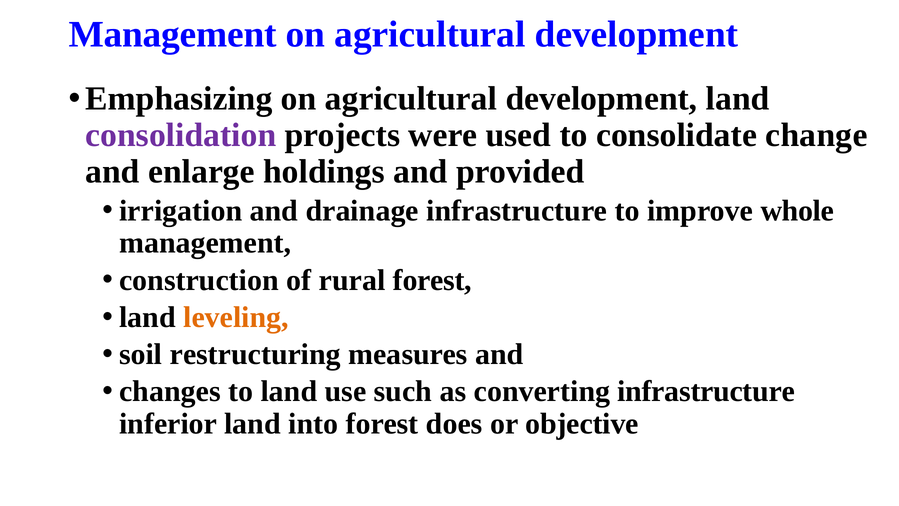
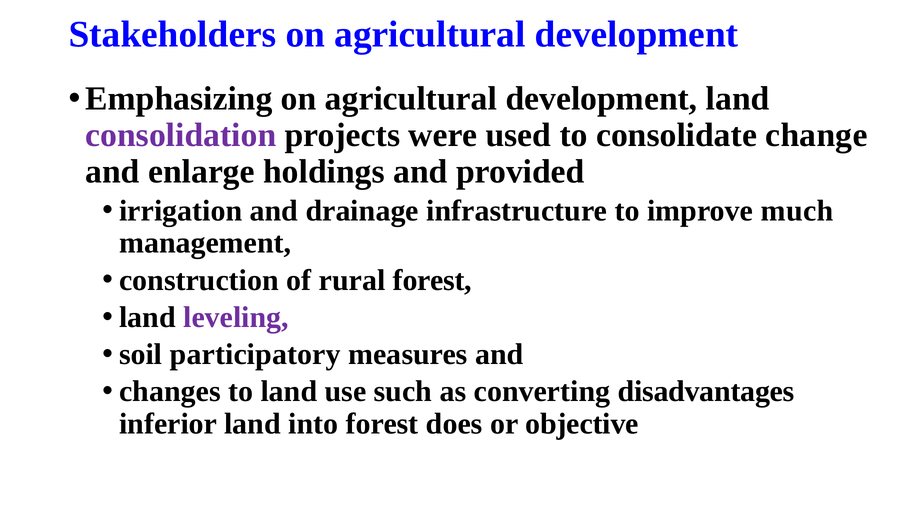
Management at (173, 34): Management -> Stakeholders
whole: whole -> much
leveling colour: orange -> purple
restructuring: restructuring -> participatory
converting infrastructure: infrastructure -> disadvantages
